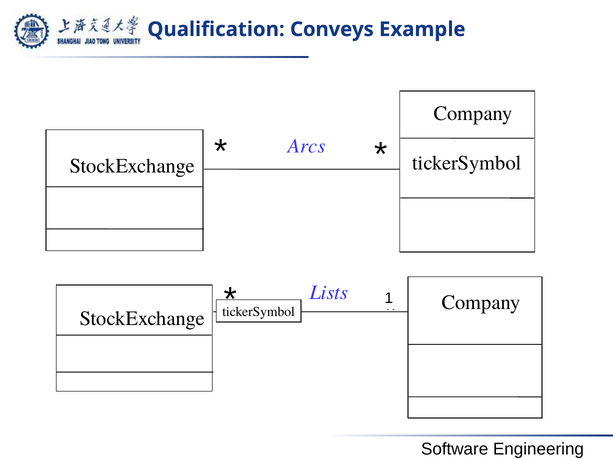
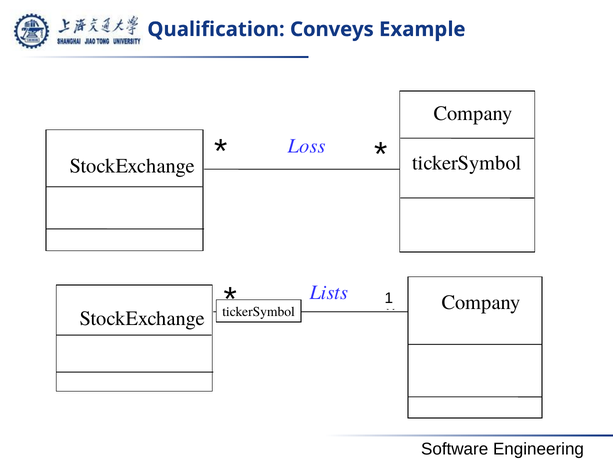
Arcs: Arcs -> Loss
